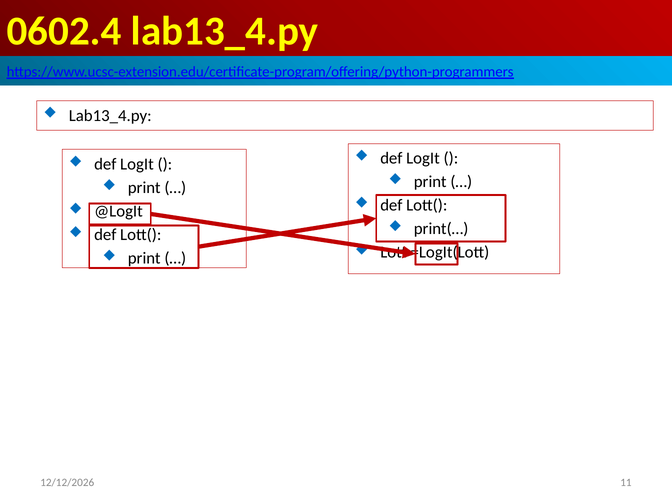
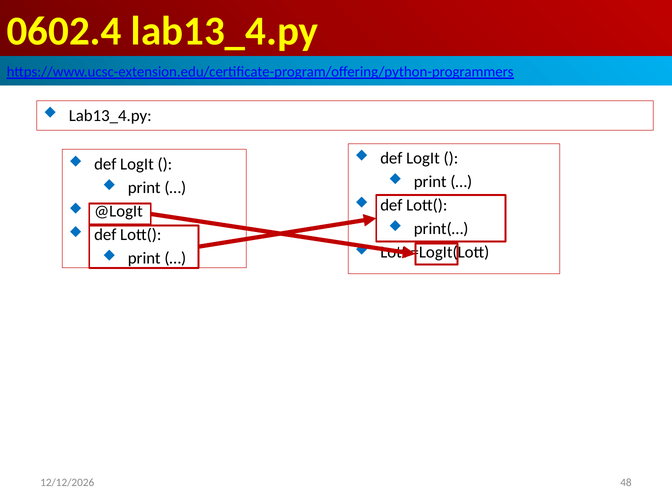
11: 11 -> 48
